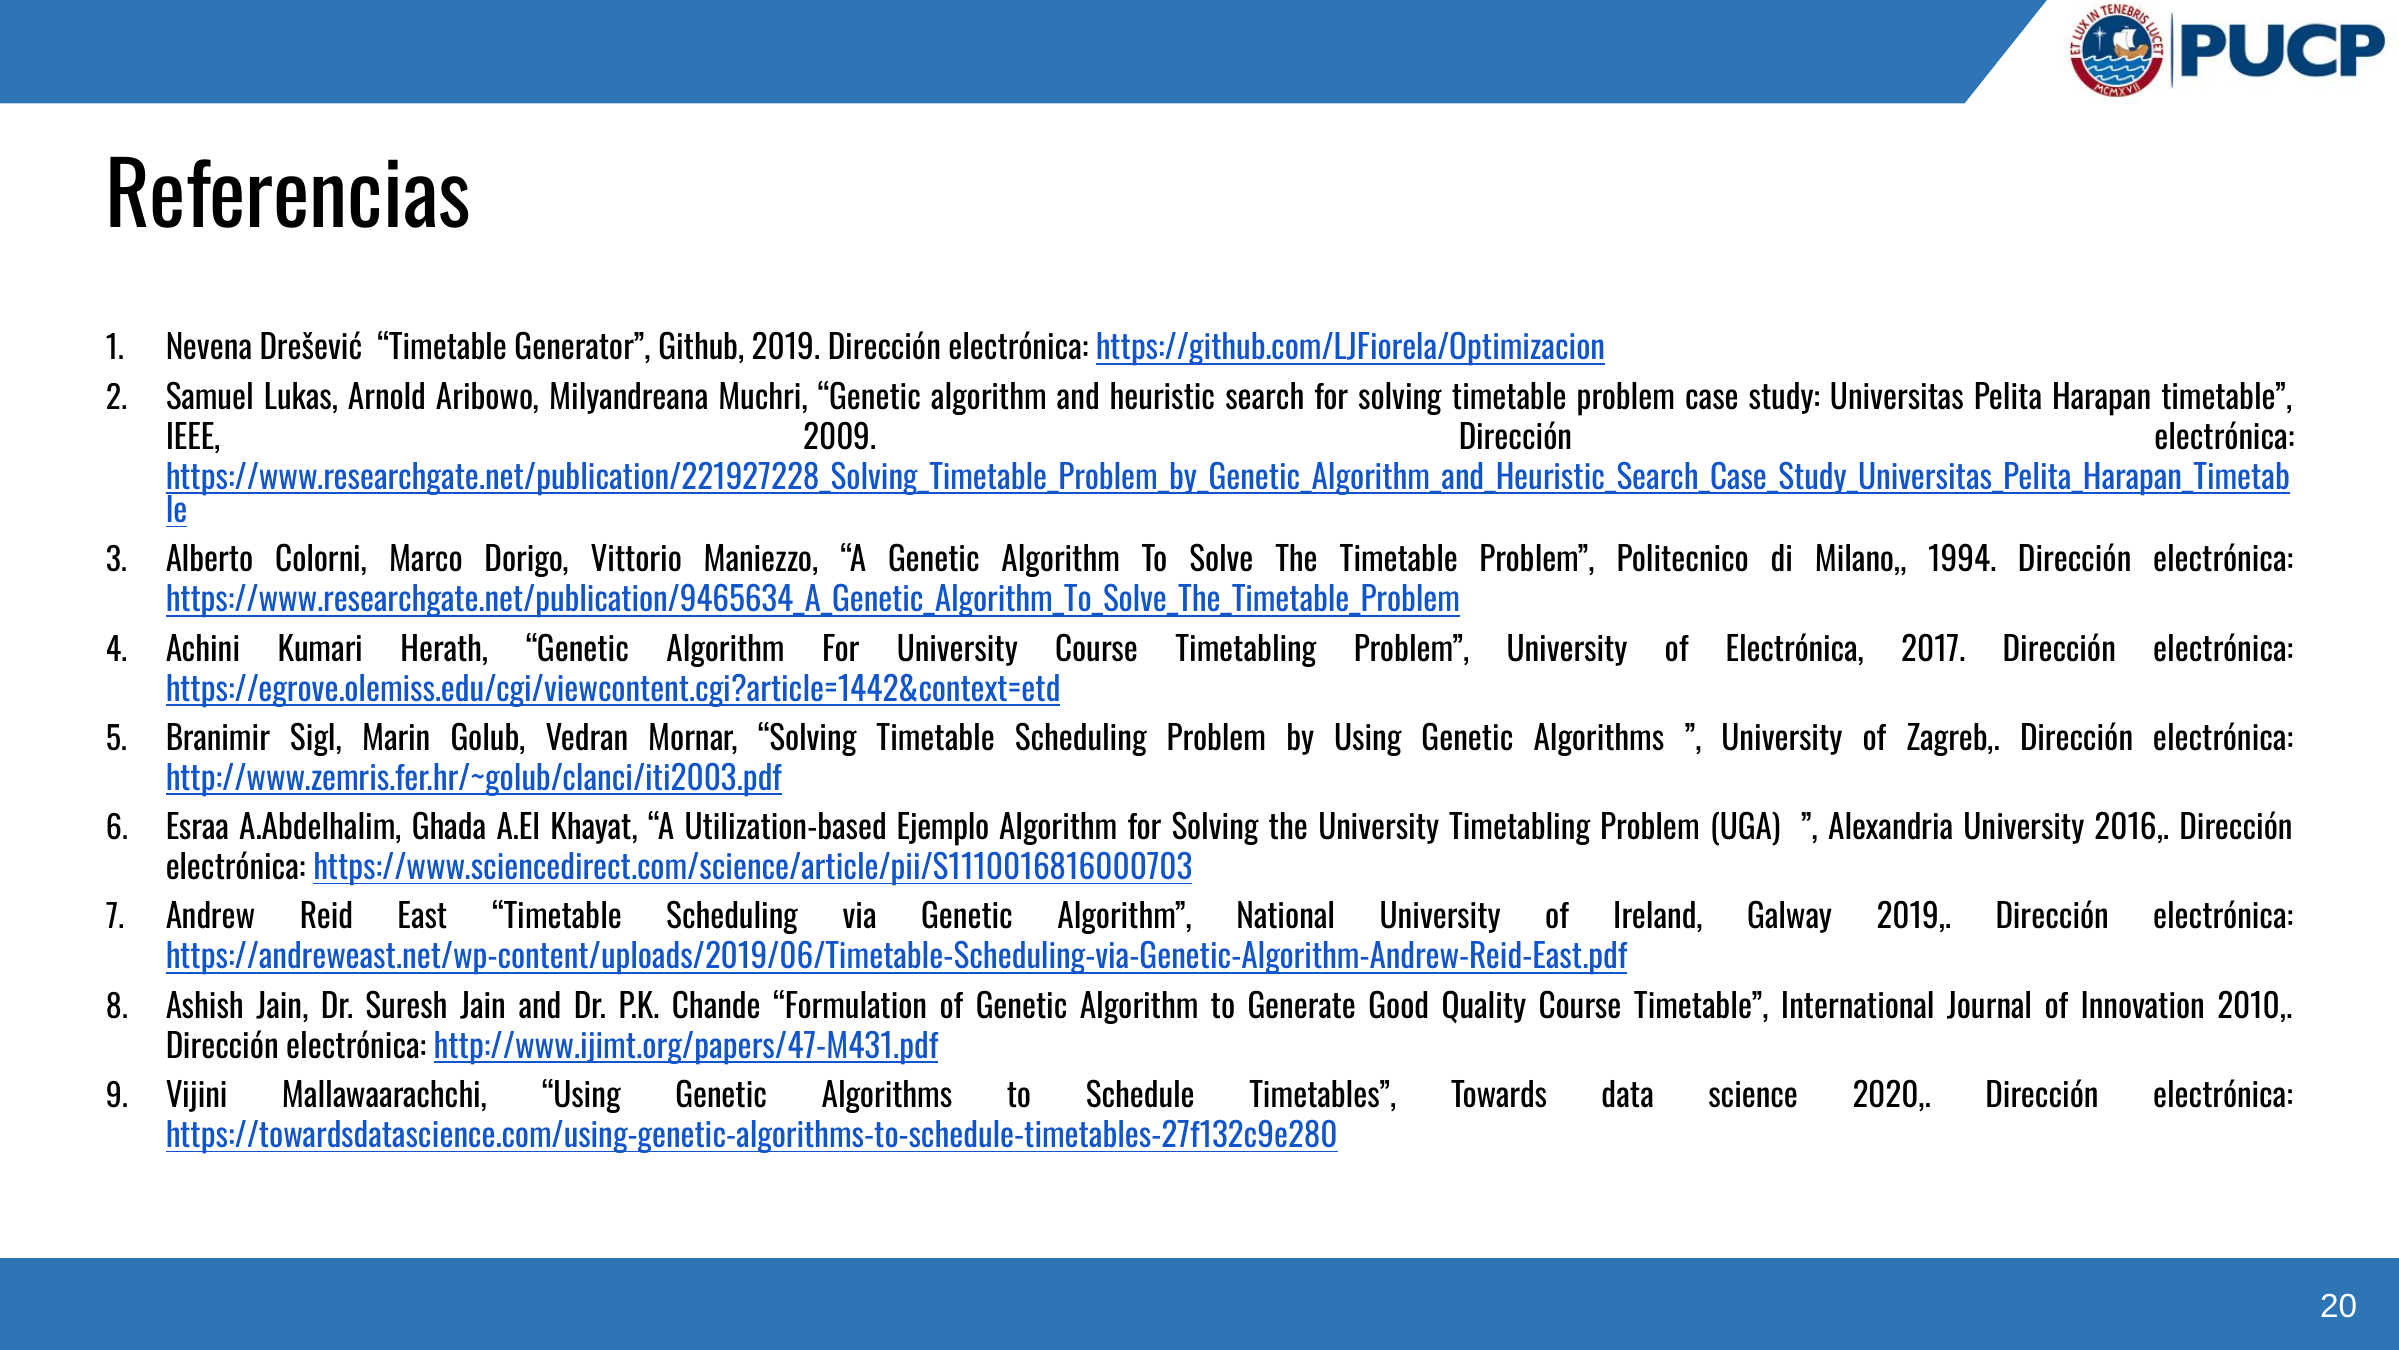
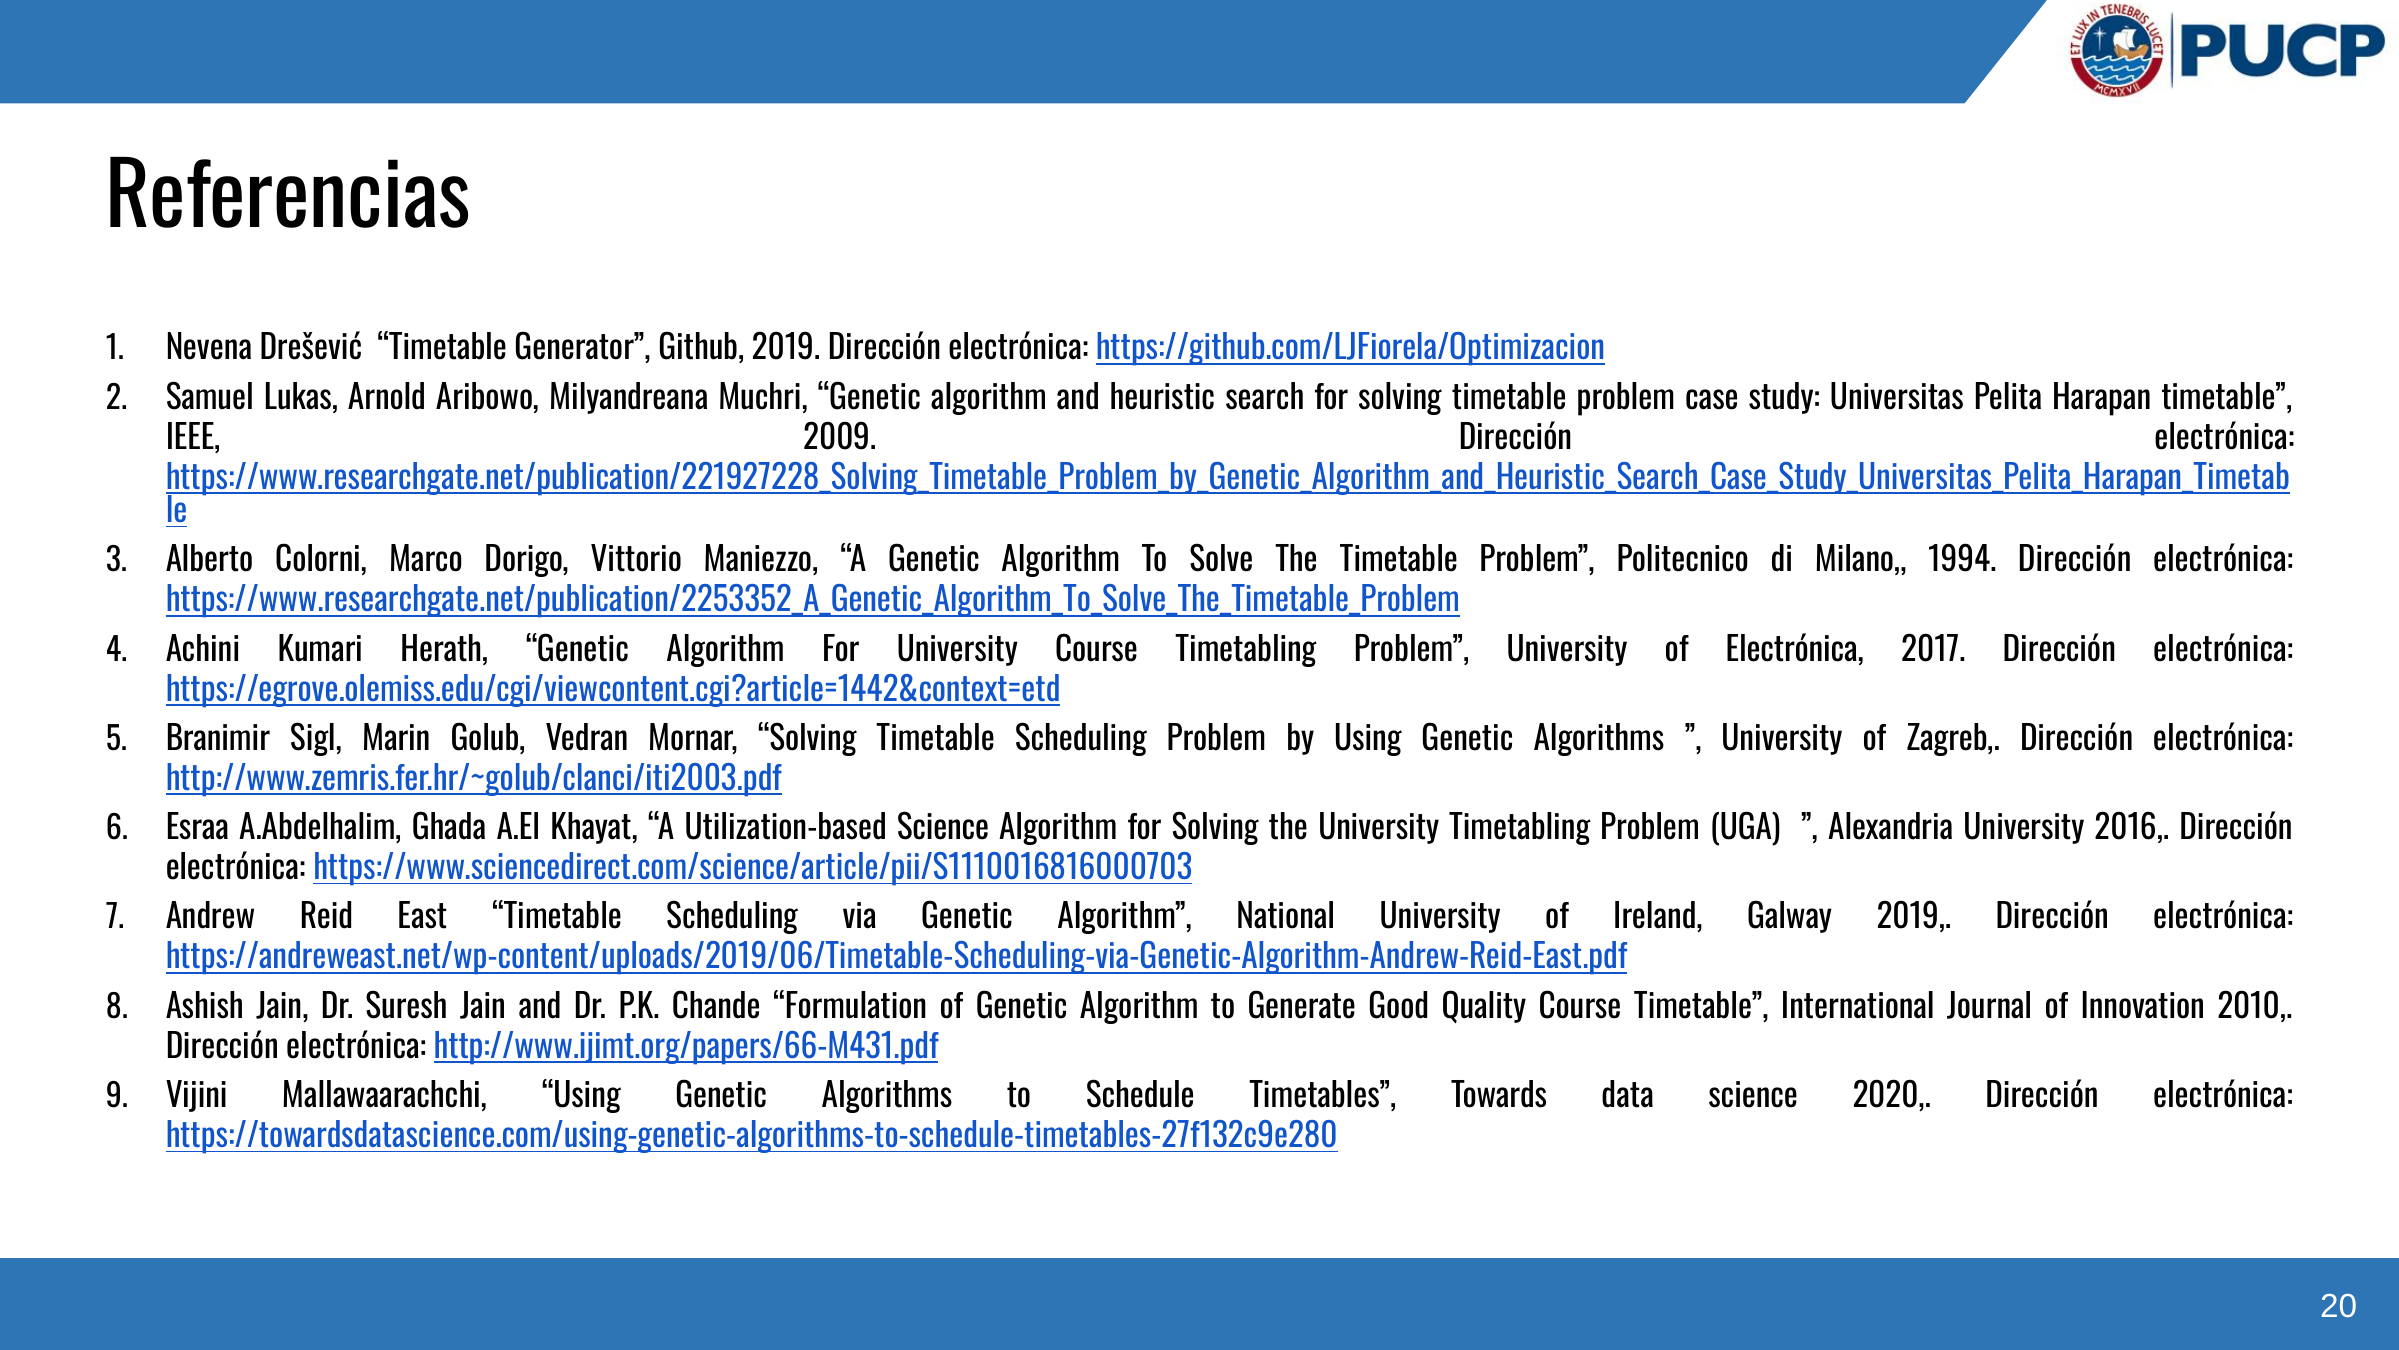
https://www.researchgate.net/publication/9465634_A_Genetic_Algorithm_To_Solve_The_Timetable_Problem: https://www.researchgate.net/publication/9465634_A_Genetic_Algorithm_To_Solve_The_Timetable_Problem -> https://www.researchgate.net/publication/2253352_A_Genetic_Algorithm_To_Solve_The_Timetable_Problem
Utilization-based Ejemplo: Ejemplo -> Science
http://www.ijimt.org/papers/47-M431.pdf: http://www.ijimt.org/papers/47-M431.pdf -> http://www.ijimt.org/papers/66-M431.pdf
